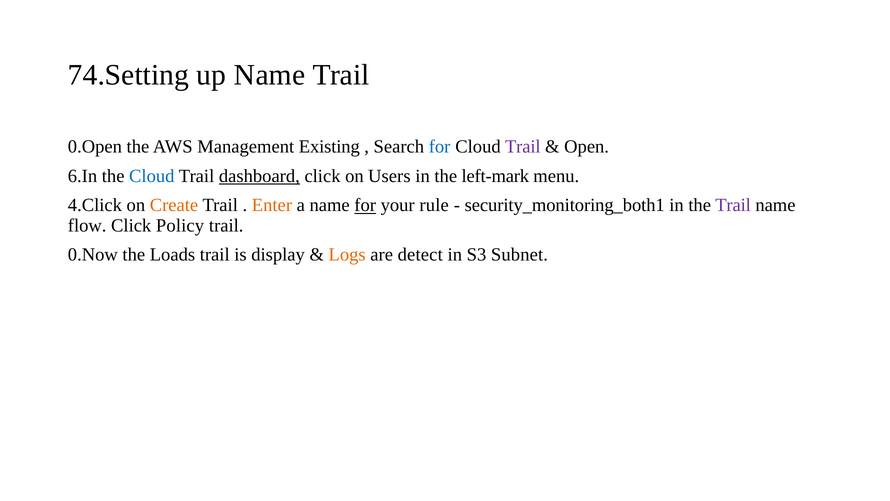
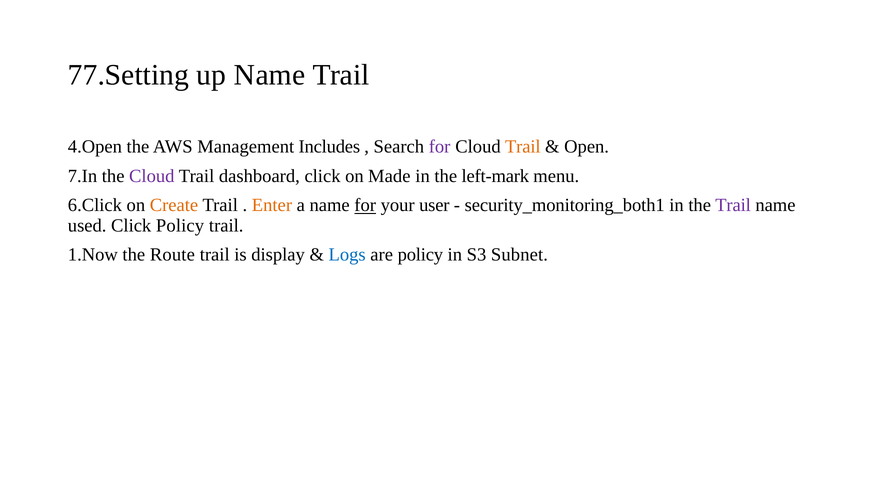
74.Setting: 74.Setting -> 77.Setting
0.Open: 0.Open -> 4.Open
Existing: Existing -> Includes
for at (440, 147) colour: blue -> purple
Trail at (523, 147) colour: purple -> orange
6.In: 6.In -> 7.In
Cloud at (152, 176) colour: blue -> purple
dashboard underline: present -> none
Users: Users -> Made
4.Click: 4.Click -> 6.Click
rule: rule -> user
flow: flow -> used
0.Now: 0.Now -> 1.Now
Loads: Loads -> Route
Logs colour: orange -> blue
are detect: detect -> policy
